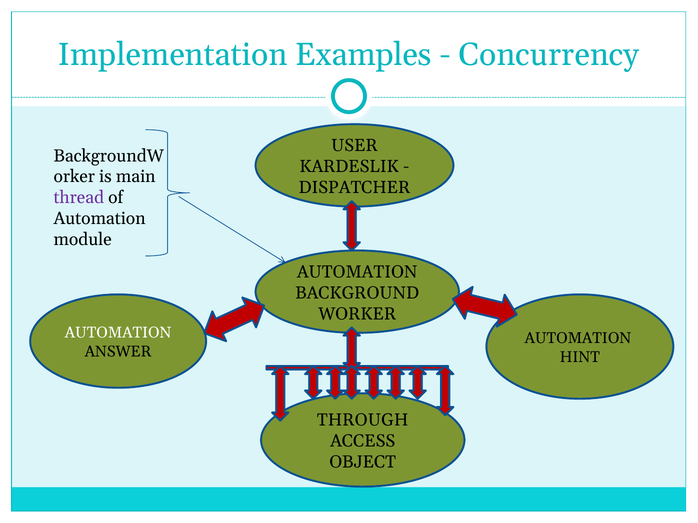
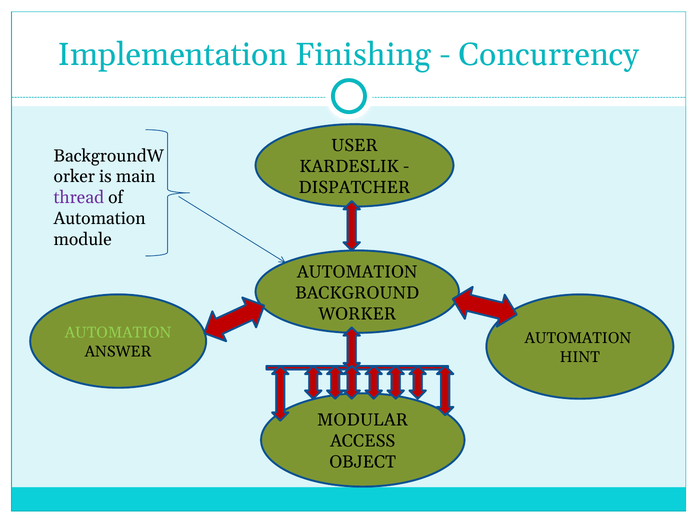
Examples: Examples -> Finishing
AUTOMATION at (118, 333) colour: white -> light green
THROUGH: THROUGH -> MODULAR
